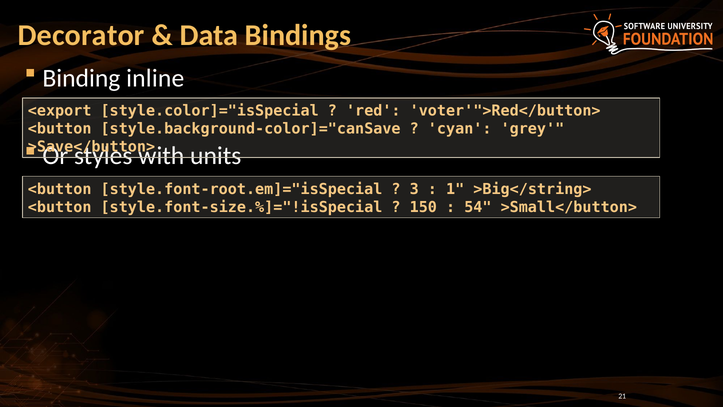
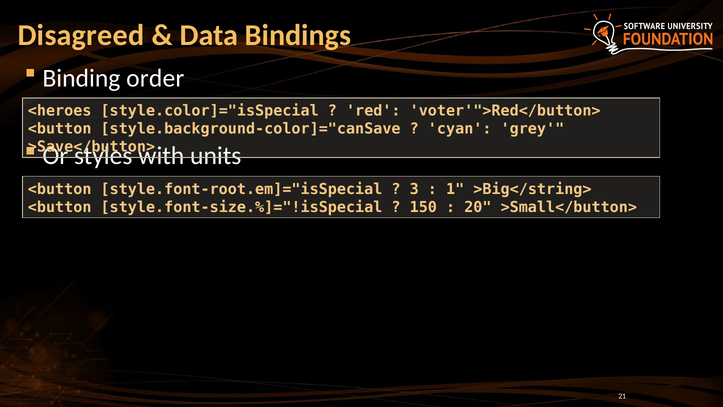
Decorator: Decorator -> Disagreed
inline: inline -> order
<export: <export -> <heroes
54: 54 -> 20
